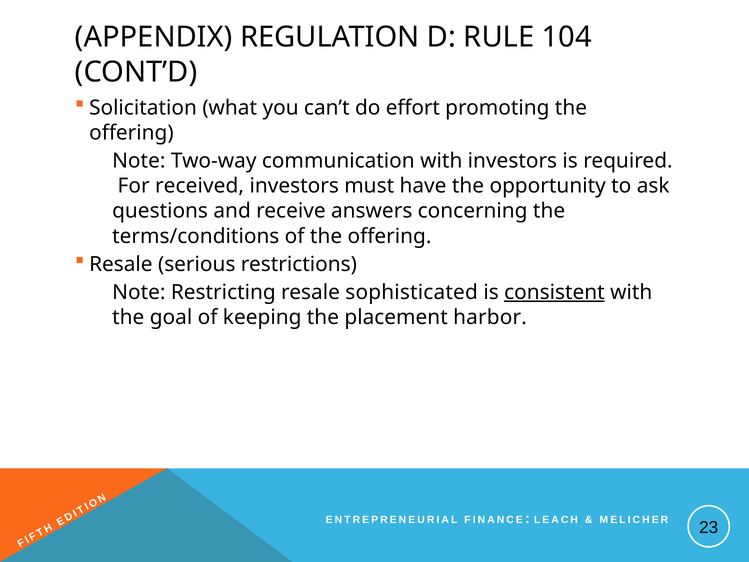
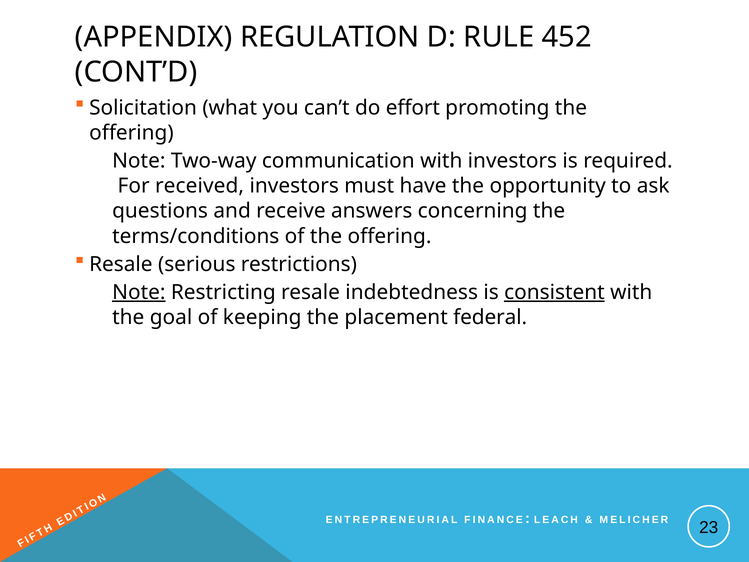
104: 104 -> 452
Note at (139, 292) underline: none -> present
sophisticated: sophisticated -> indebtedness
harbor: harbor -> federal
